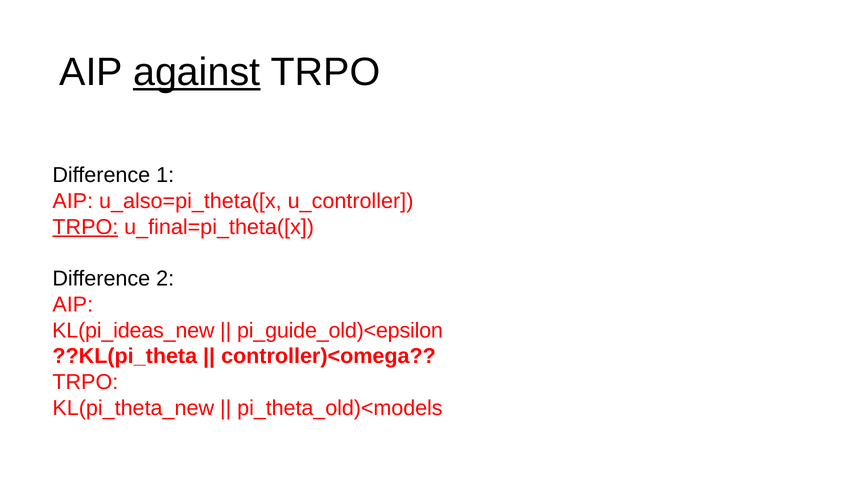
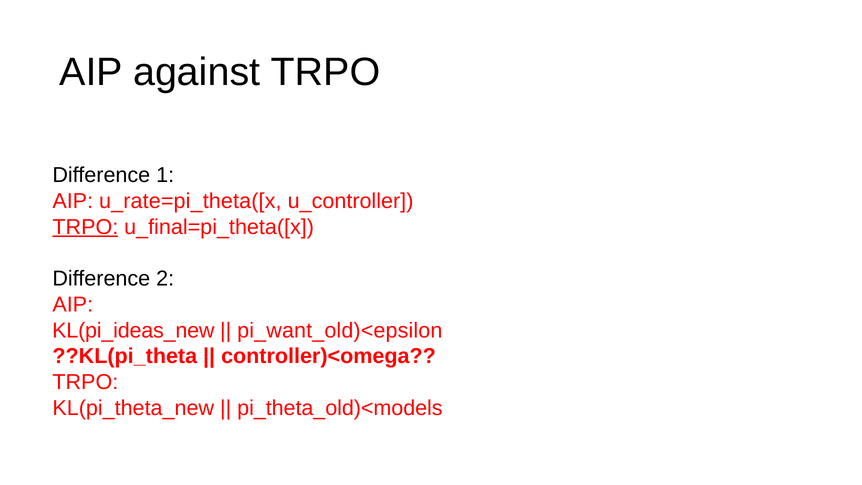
against underline: present -> none
u_also=pi_theta([x: u_also=pi_theta([x -> u_rate=pi_theta([x
pi_guide_old)<epsilon: pi_guide_old)<epsilon -> pi_want_old)<epsilon
